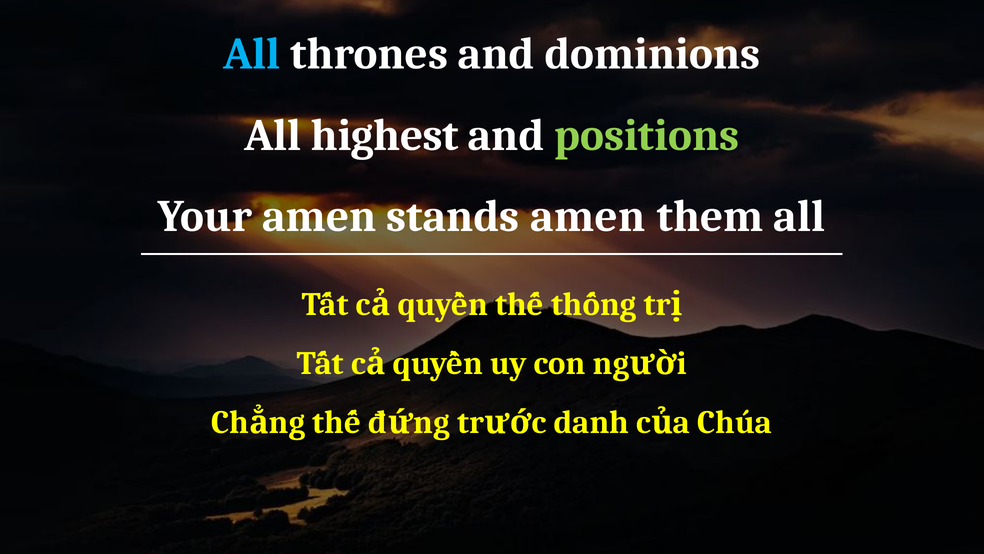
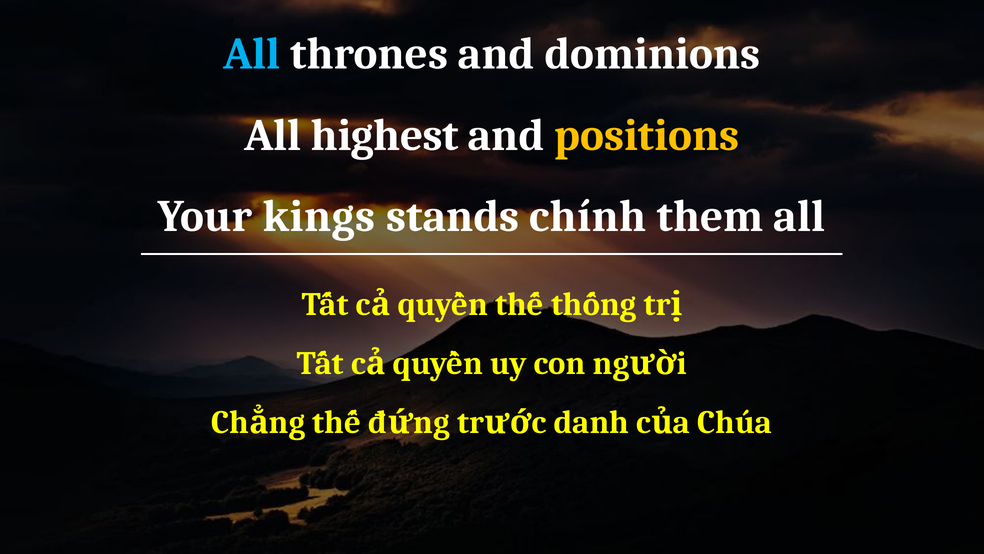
positions colour: light green -> yellow
Your amen: amen -> kings
stands amen: amen -> chính
